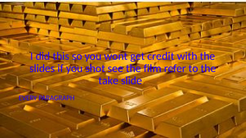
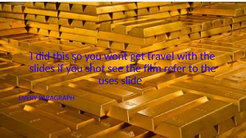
credit: credit -> travel
take: take -> uses
